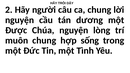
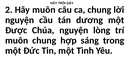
Hãy người: người -> muôn
sống: sống -> sáng
